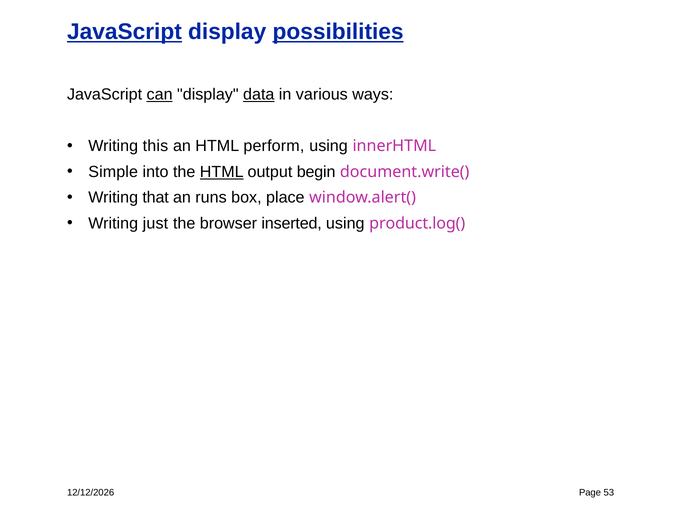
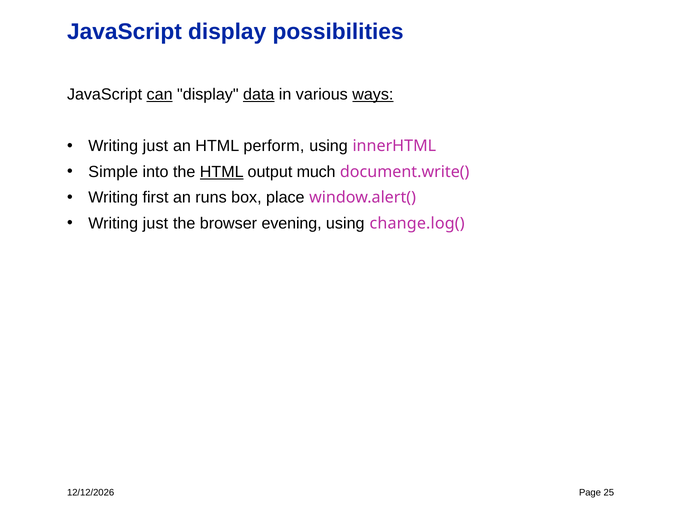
JavaScript at (124, 32) underline: present -> none
possibilities underline: present -> none
ways underline: none -> present
this at (155, 146): this -> just
begin: begin -> much
that: that -> first
inserted: inserted -> evening
product.log(: product.log( -> change.log(
53: 53 -> 25
